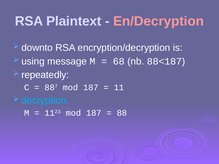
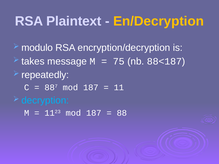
En/Decryption colour: pink -> yellow
downto: downto -> modulo
using: using -> takes
68: 68 -> 75
